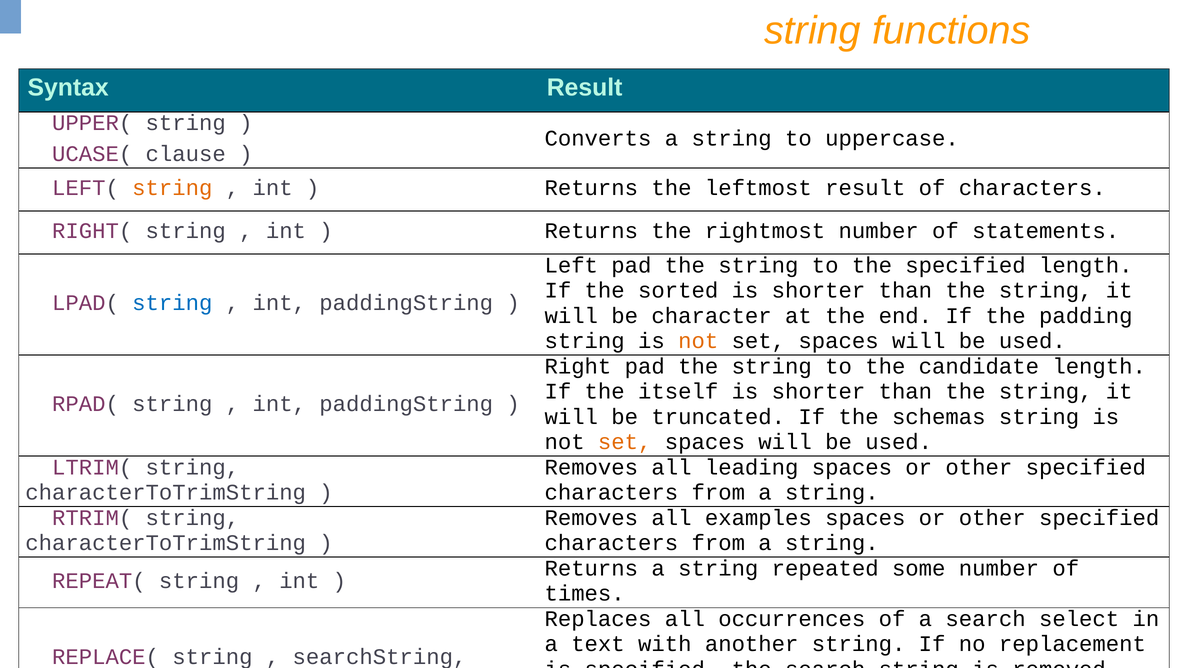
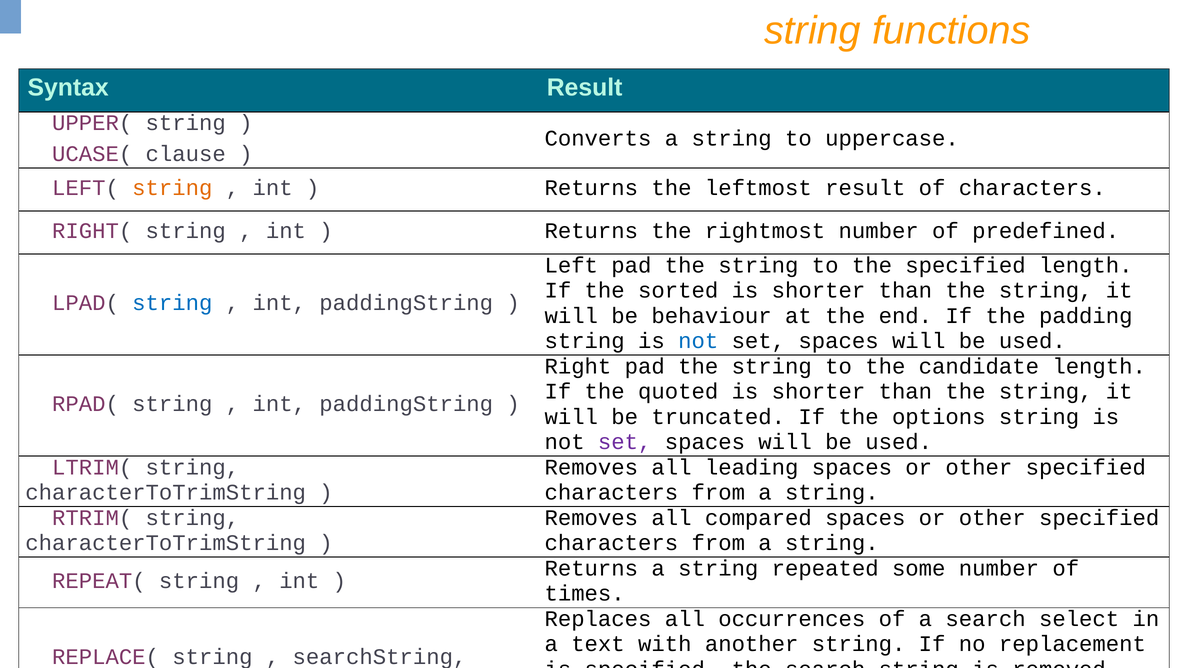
statements: statements -> predefined
character: character -> behaviour
not at (698, 341) colour: orange -> blue
itself: itself -> quoted
schemas: schemas -> options
set at (625, 442) colour: orange -> purple
examples: examples -> compared
